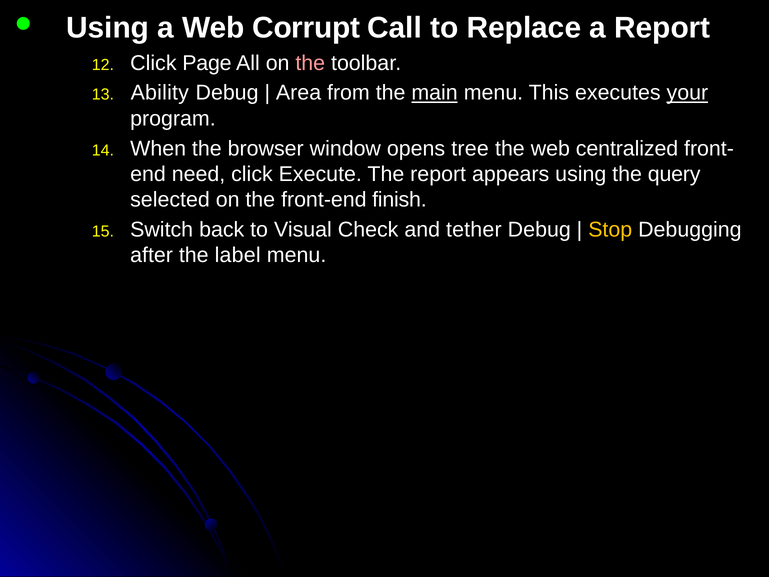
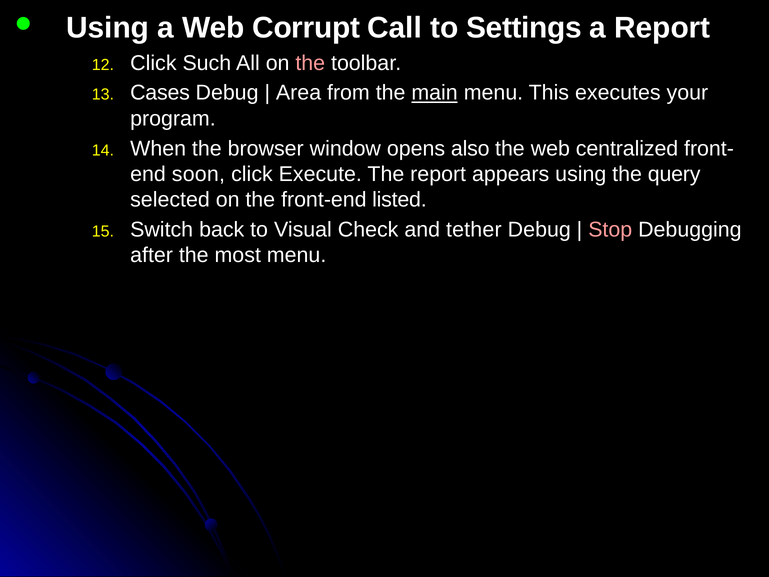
Replace: Replace -> Settings
Page: Page -> Such
Ability: Ability -> Cases
your underline: present -> none
tree: tree -> also
need: need -> soon
finish: finish -> listed
Stop colour: yellow -> pink
label: label -> most
